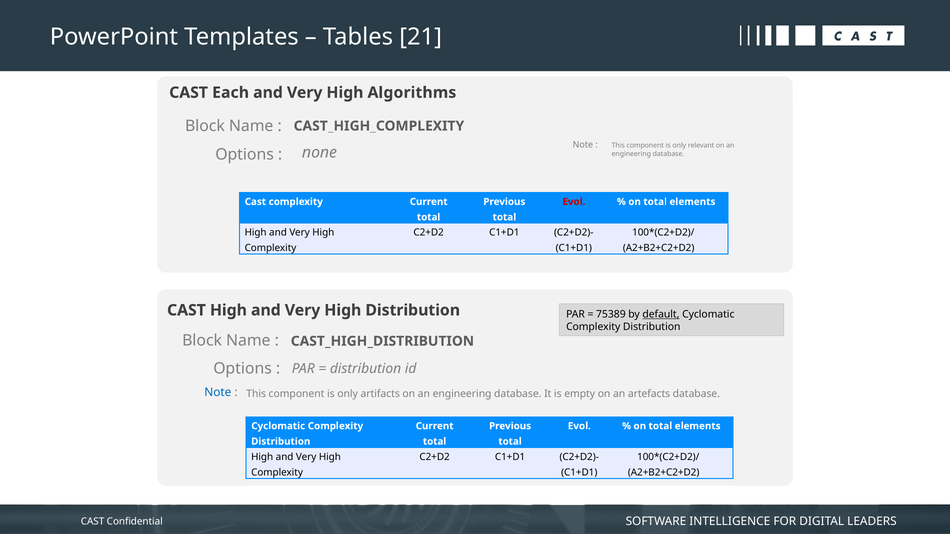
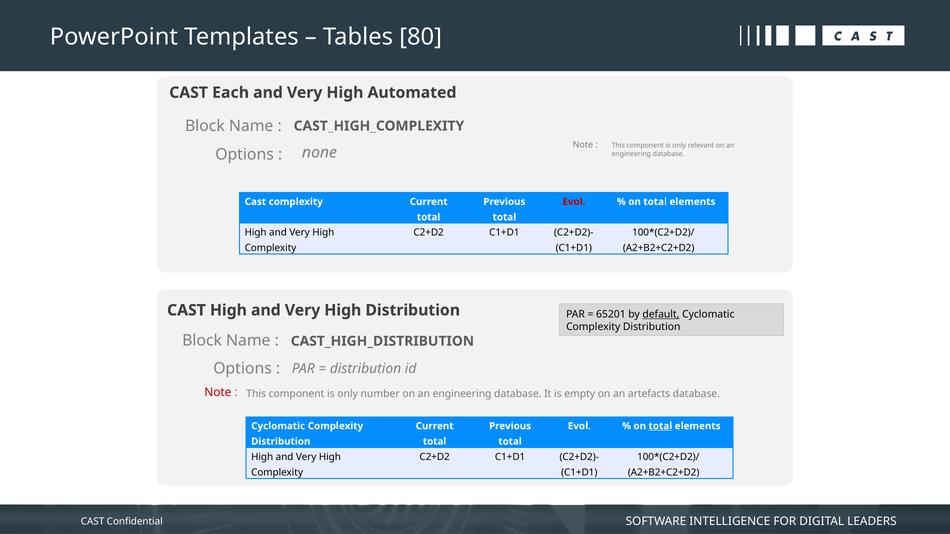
21: 21 -> 80
Algorithms: Algorithms -> Automated
75389: 75389 -> 65201
Note at (218, 392) colour: blue -> red
artifacts: artifacts -> number
total at (660, 426) underline: none -> present
